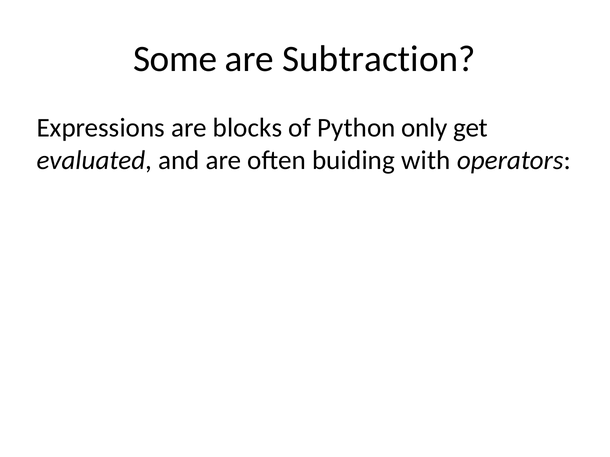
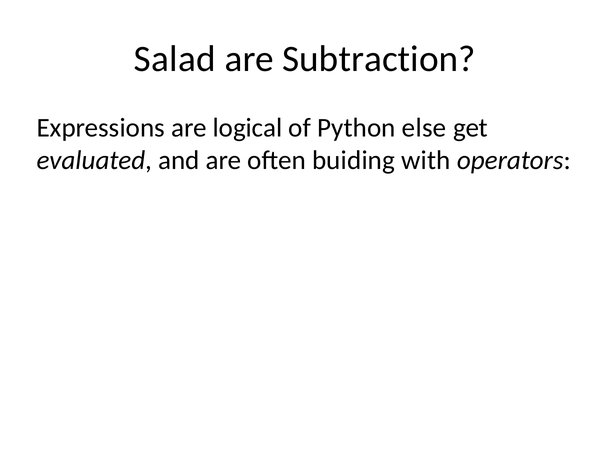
Some: Some -> Salad
blocks: blocks -> logical
only: only -> else
